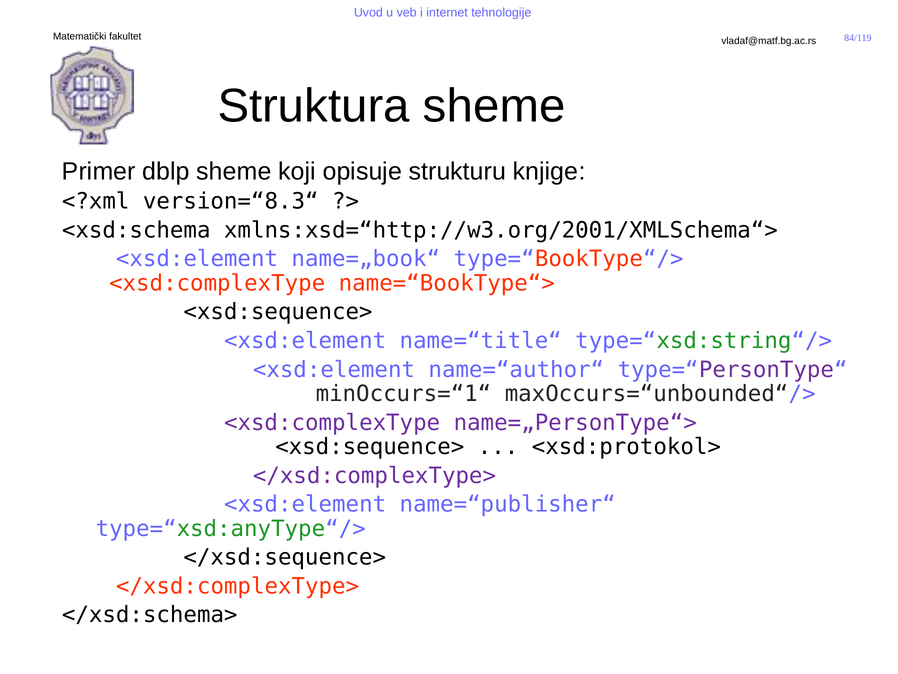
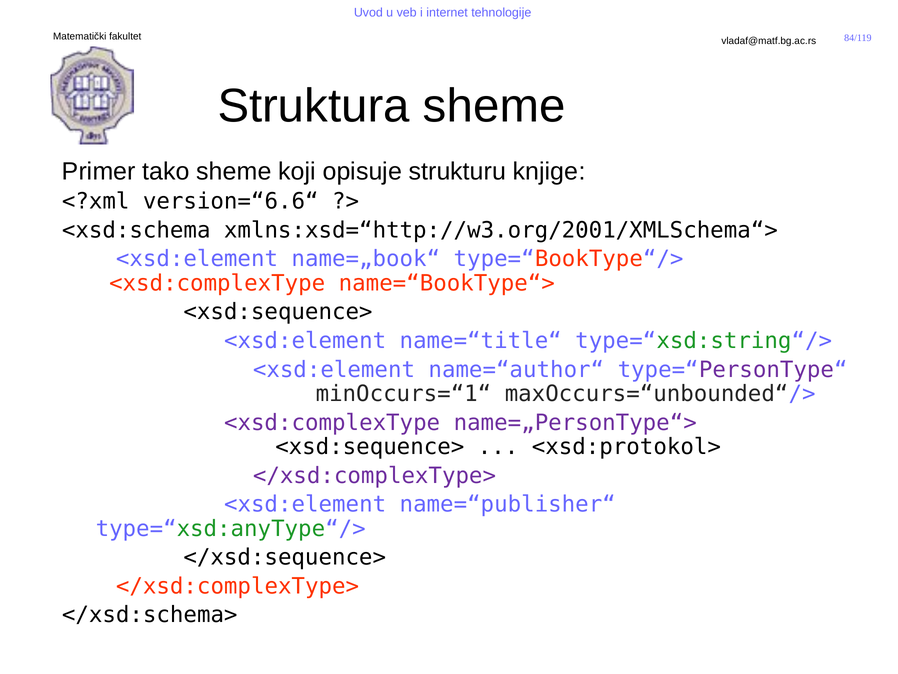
dblp: dblp -> tako
version=“8.3“: version=“8.3“ -> version=“6.6“
